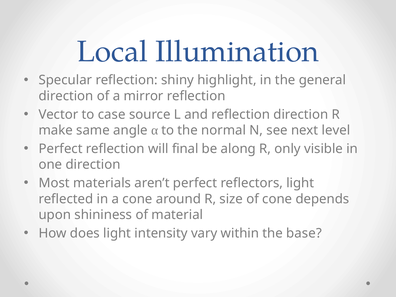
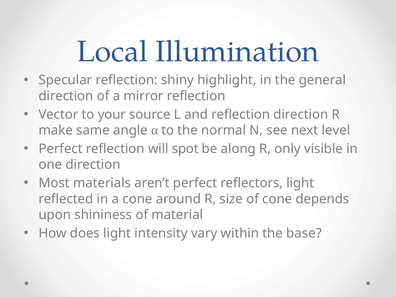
case: case -> your
final: final -> spot
